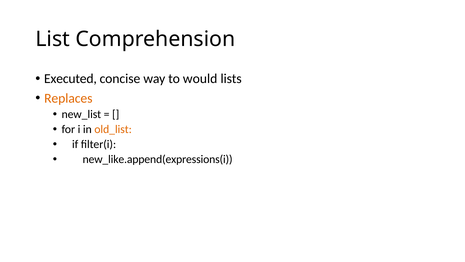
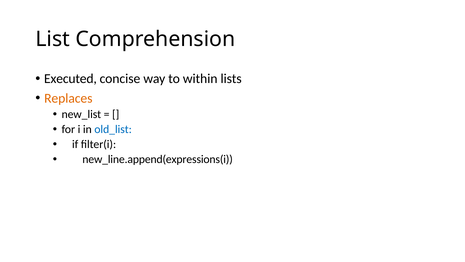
would: would -> within
old_list colour: orange -> blue
new_like.append(expressions(i: new_like.append(expressions(i -> new_line.append(expressions(i
